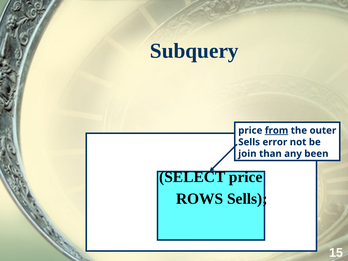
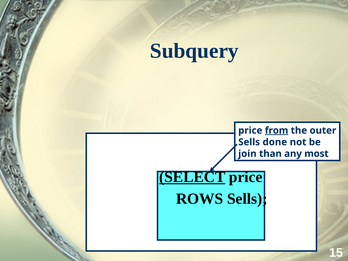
error: error -> done
been: been -> most
SELECT underline: none -> present
